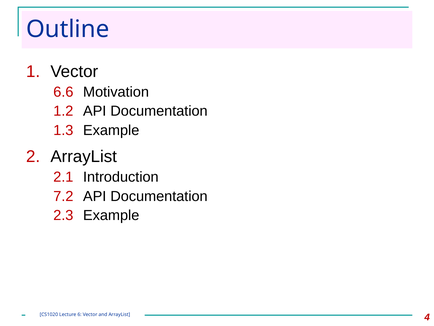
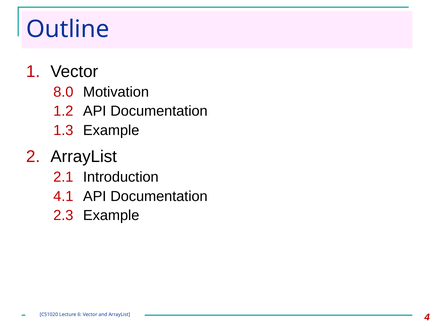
6.6: 6.6 -> 8.0
7.2: 7.2 -> 4.1
